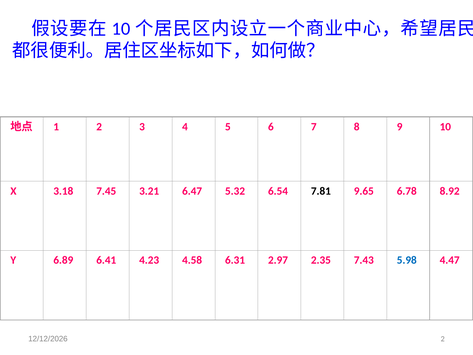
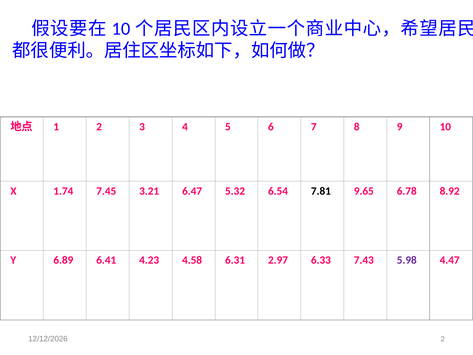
3.18: 3.18 -> 1.74
2.35: 2.35 -> 6.33
5.98 colour: blue -> purple
